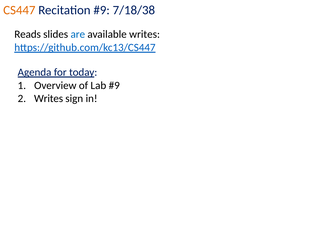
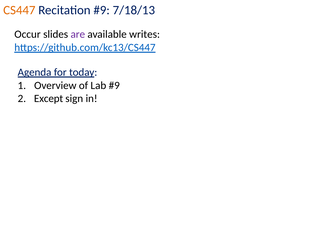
7/18/38: 7/18/38 -> 7/18/13
Reads: Reads -> Occur
are colour: blue -> purple
Writes at (49, 99): Writes -> Except
